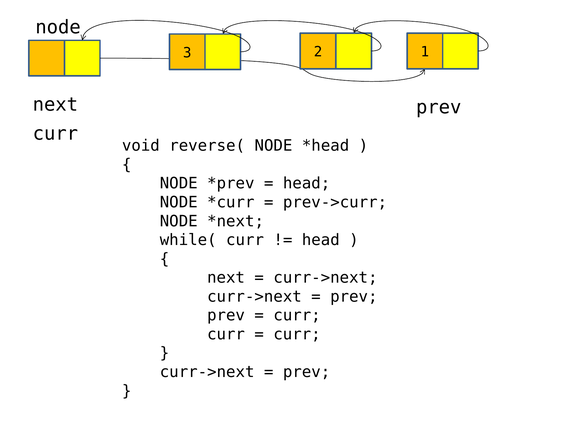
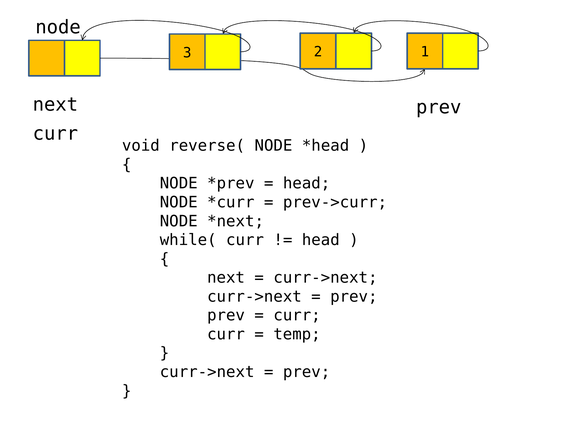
curr at (297, 334): curr -> temp
